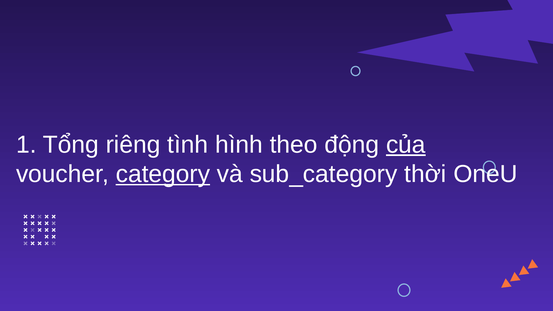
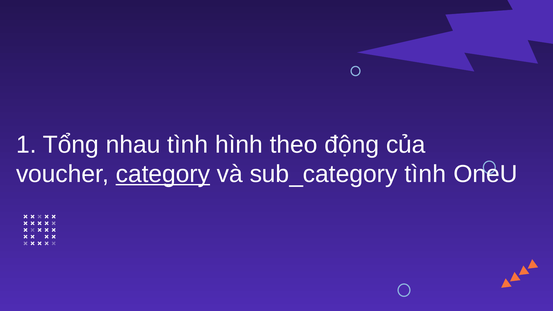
riêng: riêng -> nhau
của underline: present -> none
sub_category thời: thời -> tình
